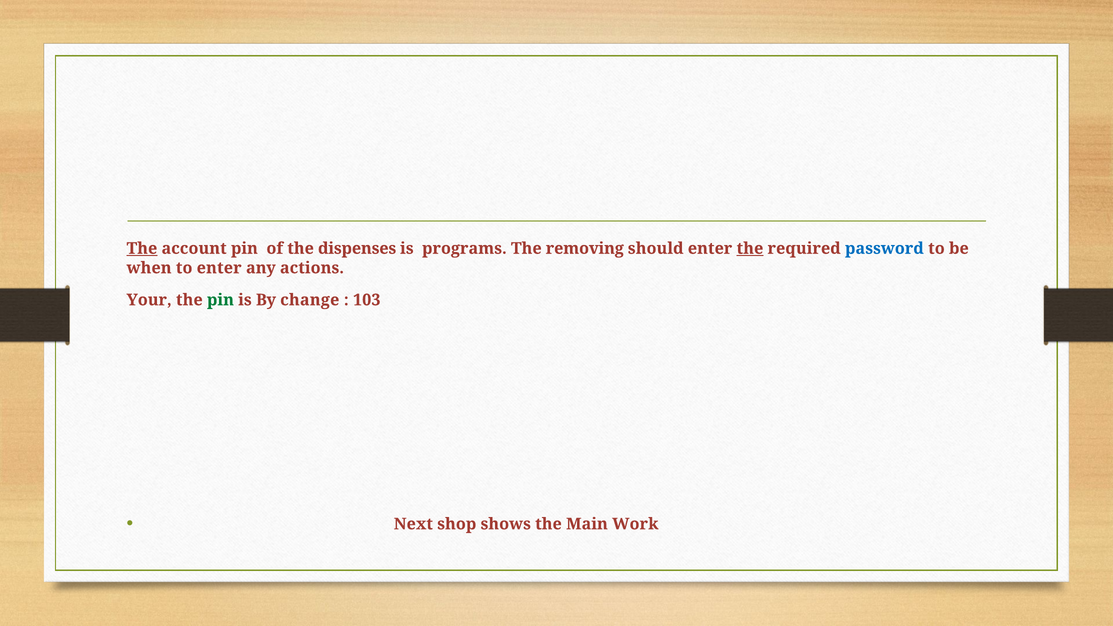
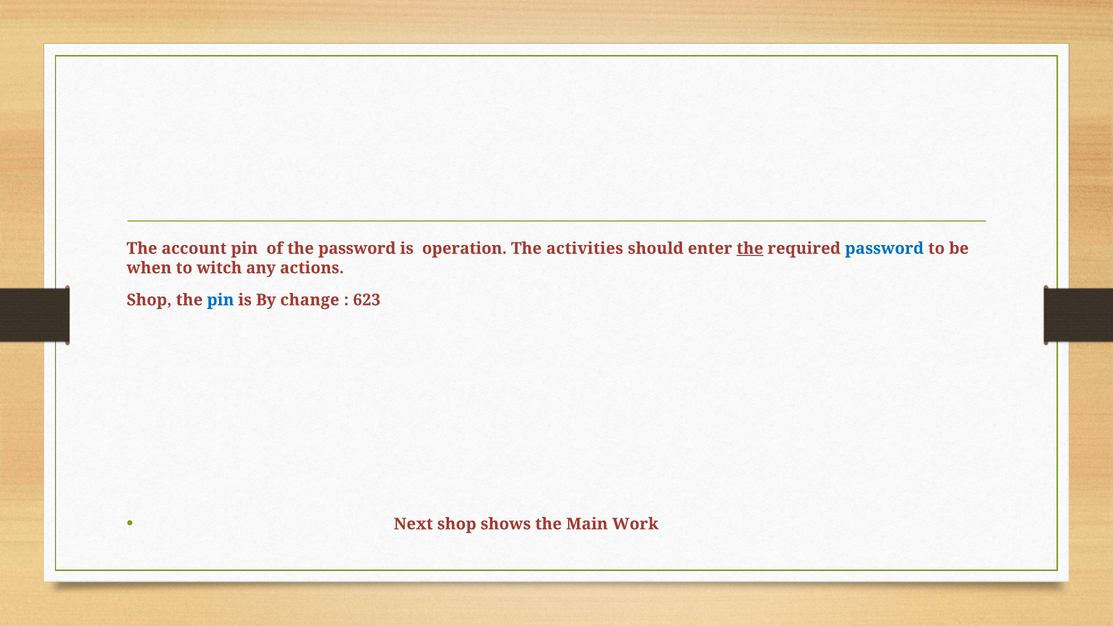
The at (142, 248) underline: present -> none
the dispenses: dispenses -> password
programs: programs -> operation
removing: removing -> activities
to enter: enter -> witch
Your at (149, 300): Your -> Shop
pin at (220, 300) colour: green -> blue
103: 103 -> 623
